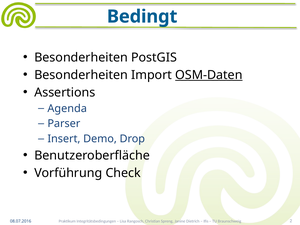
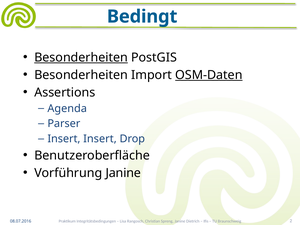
Besonderheiten at (81, 57) underline: none -> present
Insert Demo: Demo -> Insert
Vorführung Check: Check -> Janine
